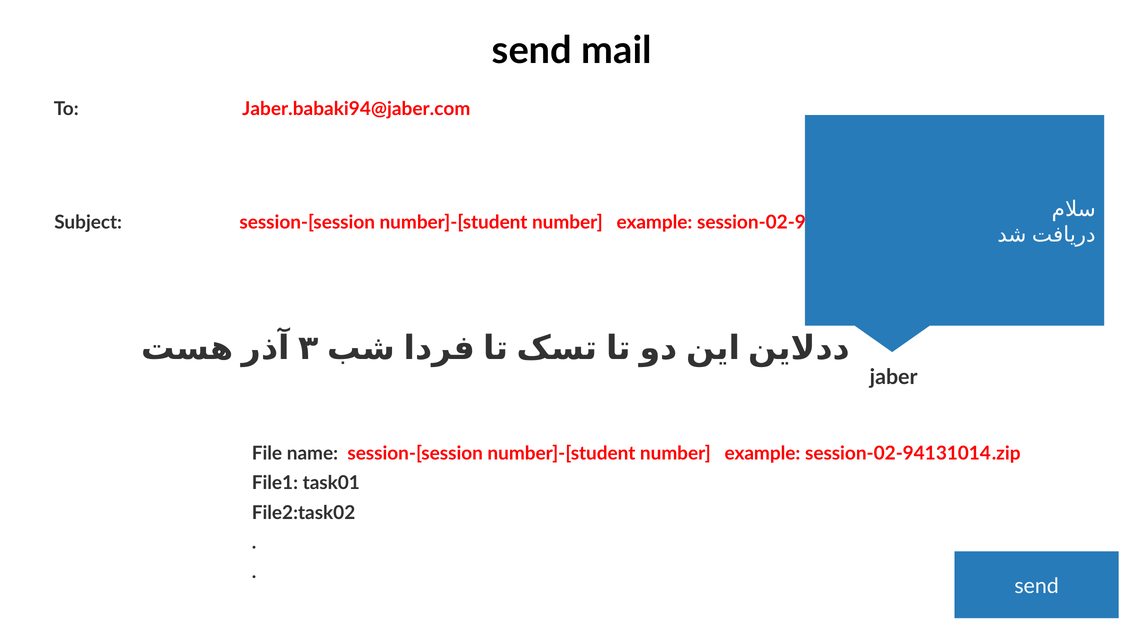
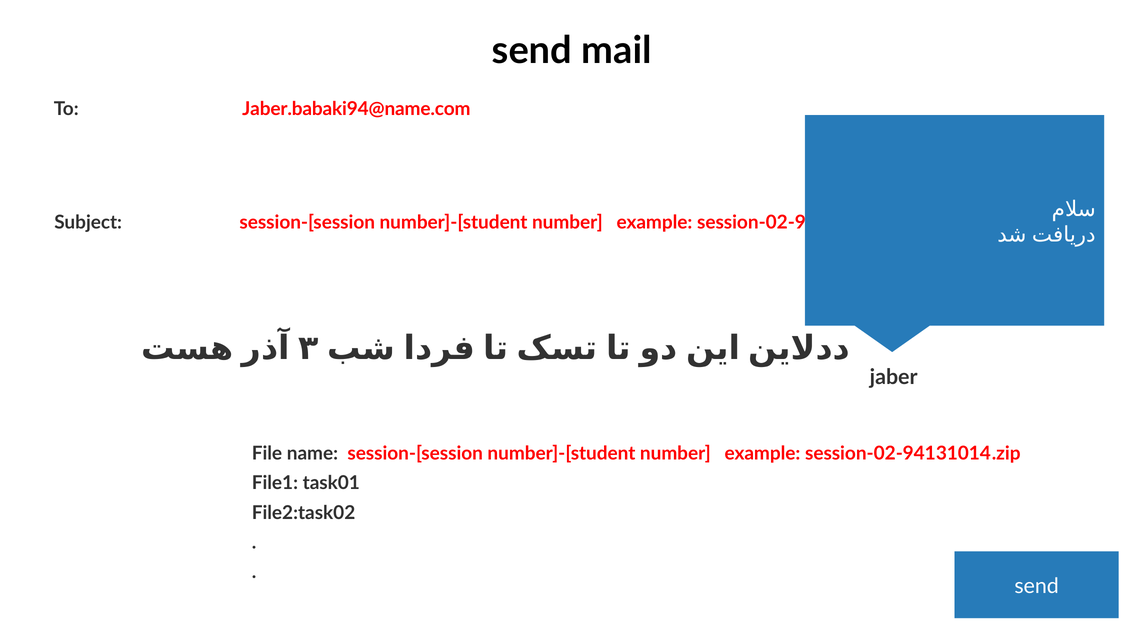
Jaber.babaki94@jaber.com: Jaber.babaki94@jaber.com -> Jaber.babaki94@name.com
